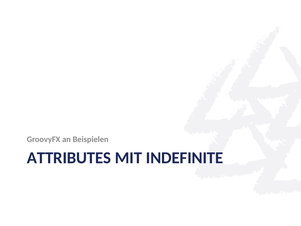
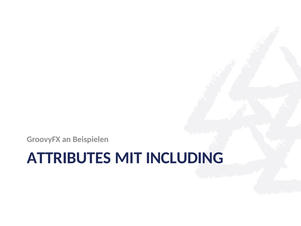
INDEFINITE: INDEFINITE -> INCLUDING
